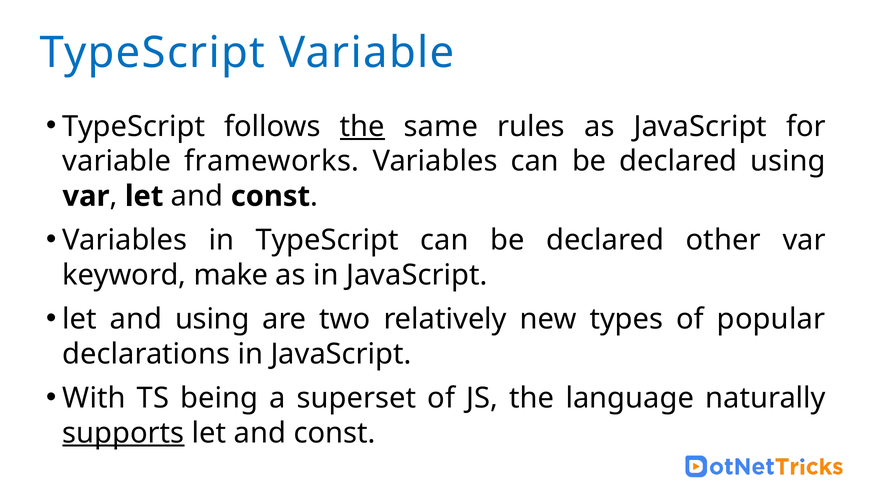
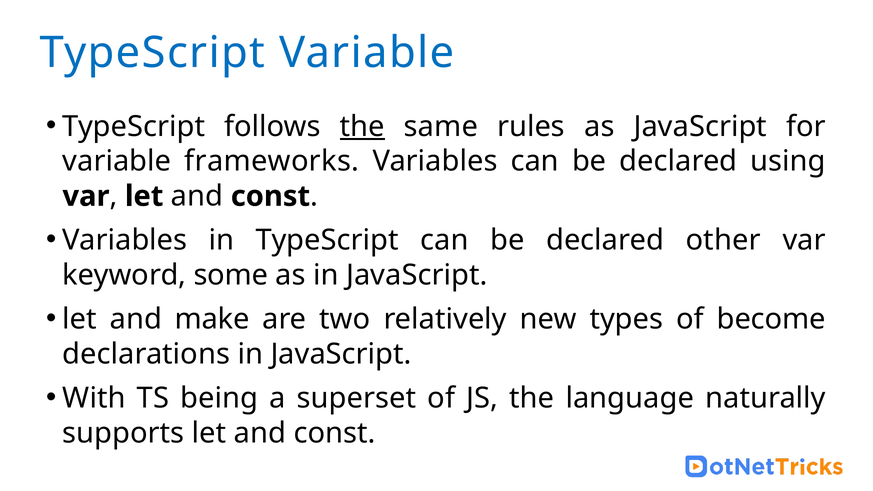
make: make -> some
and using: using -> make
popular: popular -> become
supports underline: present -> none
